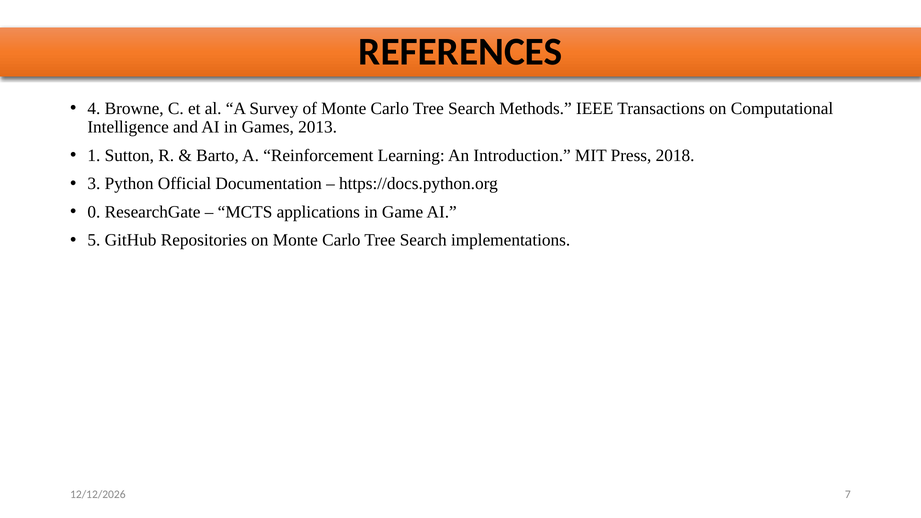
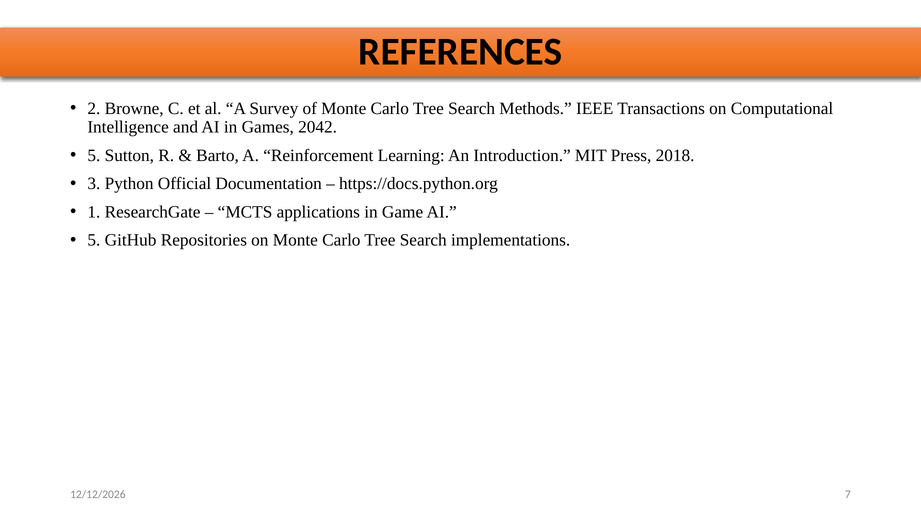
4: 4 -> 2
2013: 2013 -> 2042
1 at (94, 155): 1 -> 5
0: 0 -> 1
